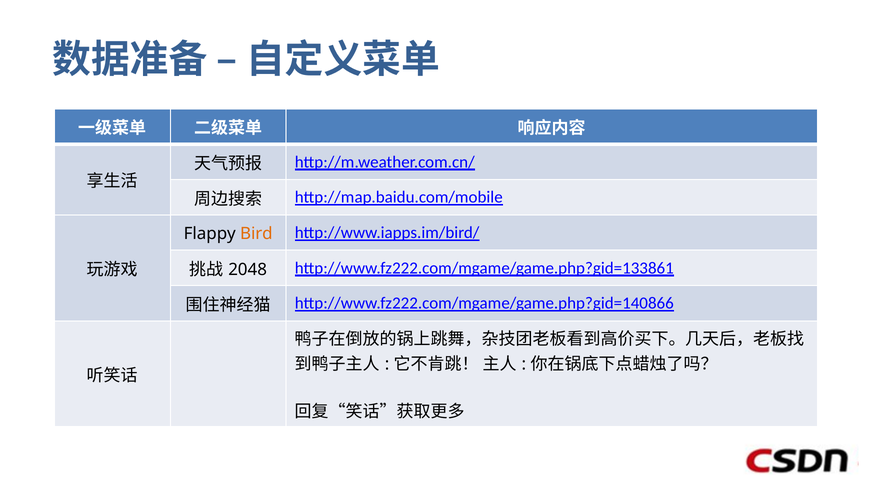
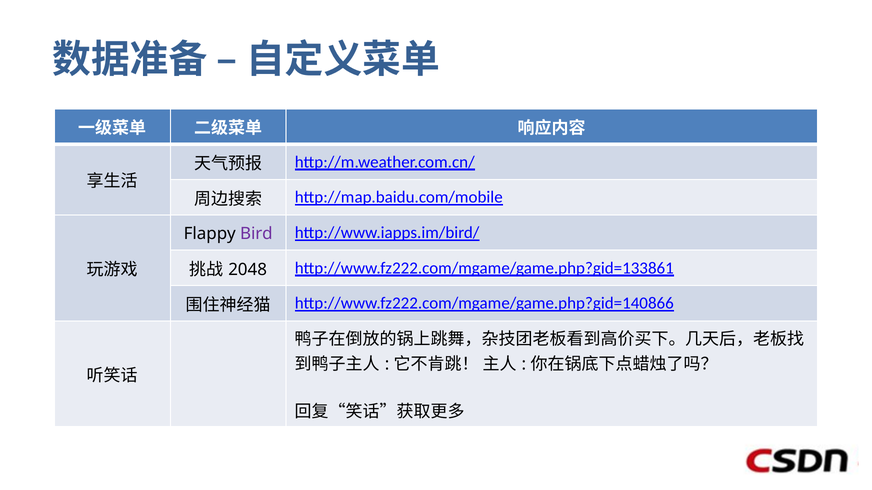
Bird colour: orange -> purple
